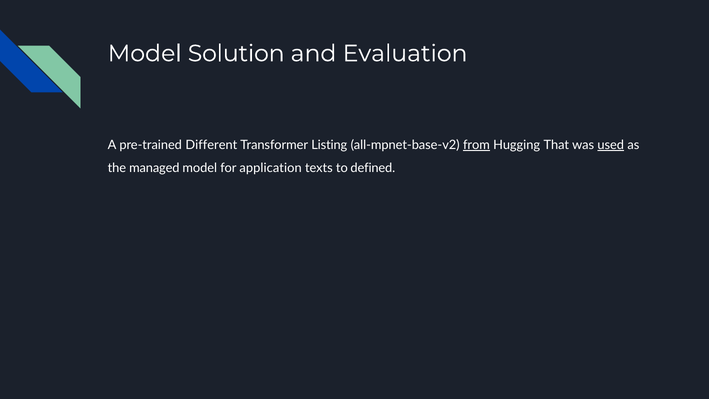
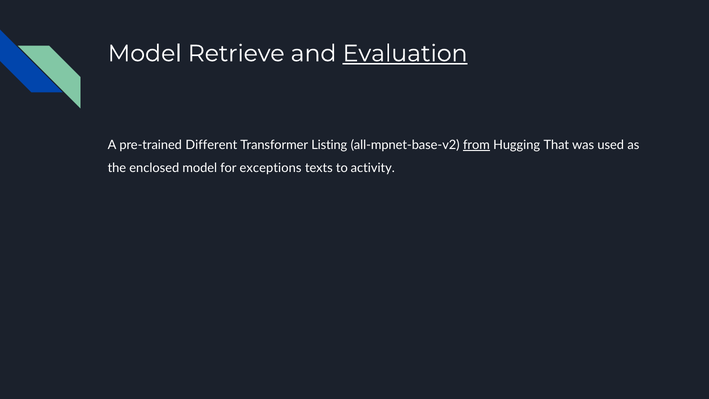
Solution: Solution -> Retrieve
Evaluation underline: none -> present
used underline: present -> none
managed: managed -> enclosed
application: application -> exceptions
defined: defined -> activity
